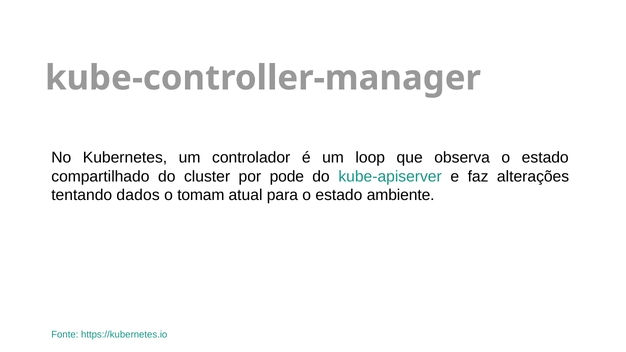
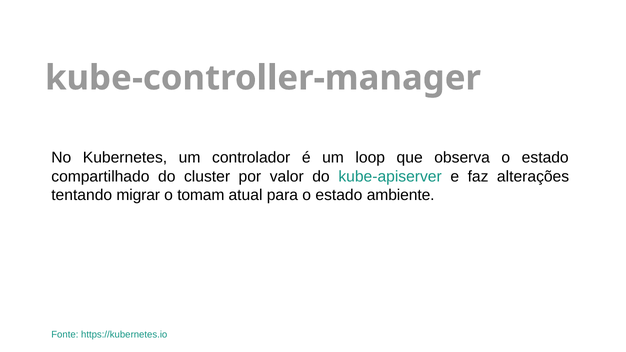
pode: pode -> valor
dados: dados -> migrar
